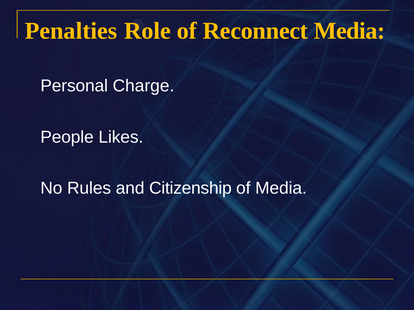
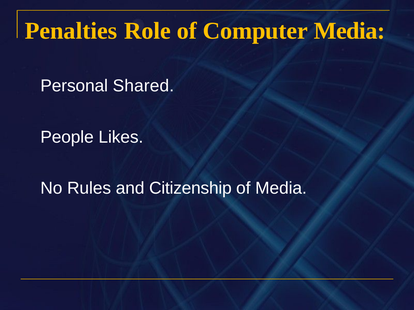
Reconnect: Reconnect -> Computer
Charge: Charge -> Shared
